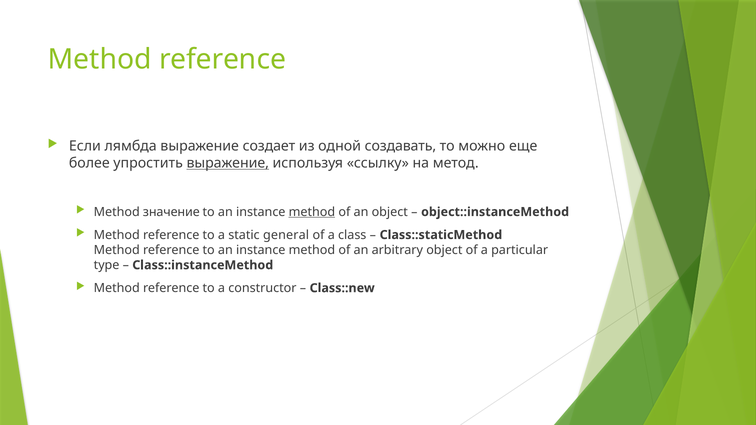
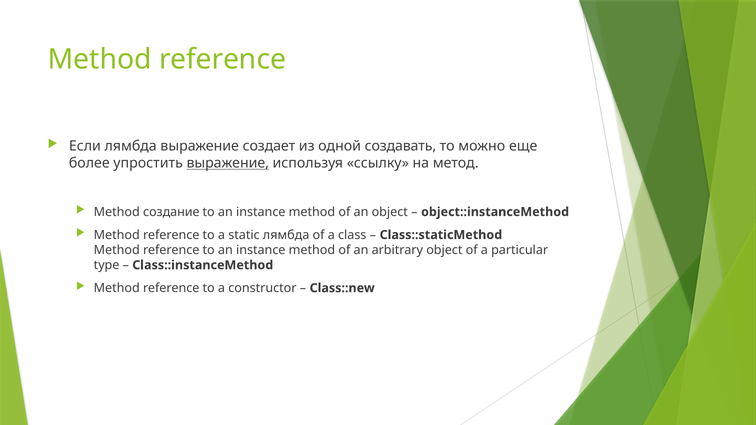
значение: значение -> создание
method at (312, 212) underline: present -> none
static general: general -> лямбда
